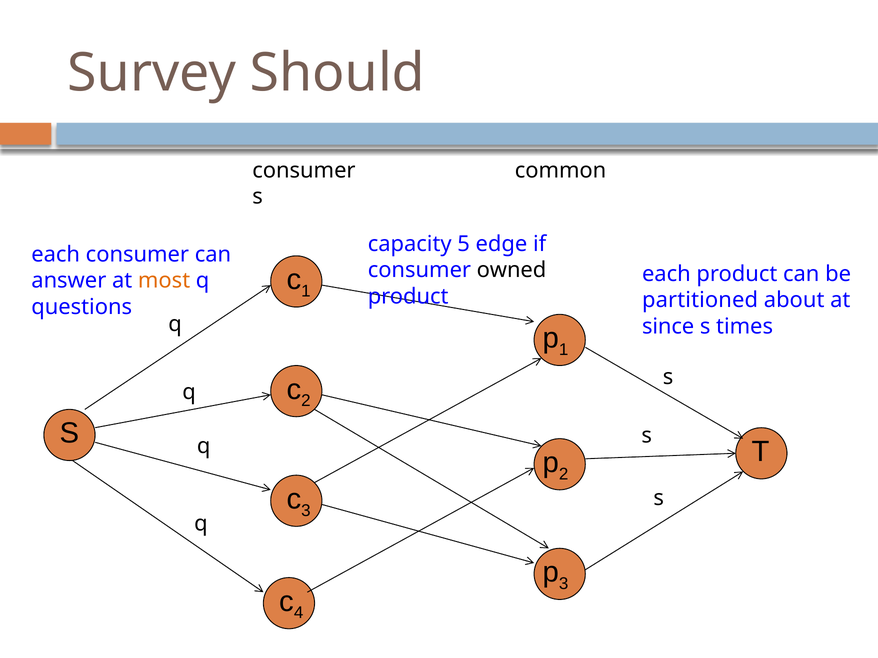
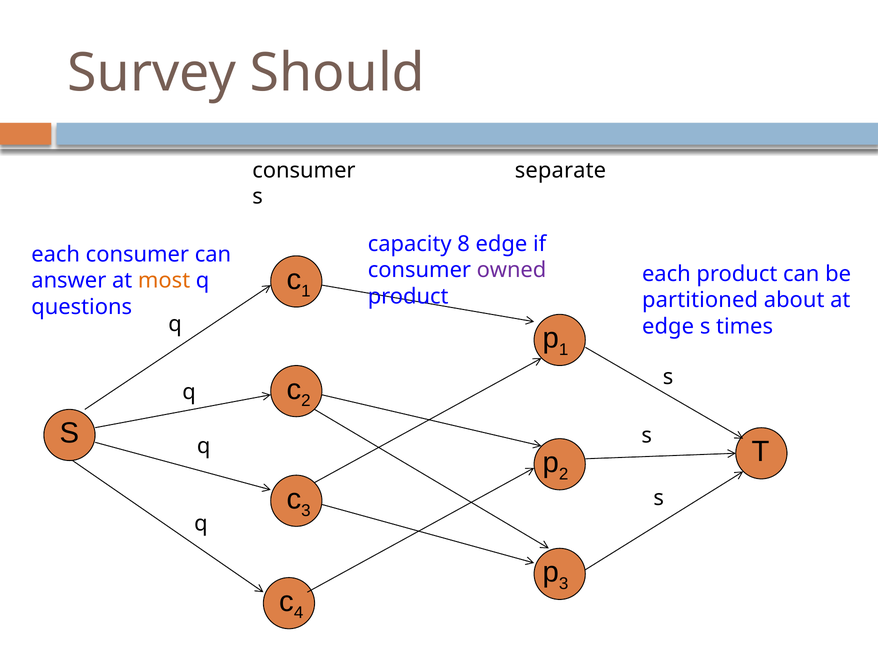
common: common -> separate
5: 5 -> 8
owned colour: black -> purple
since at (668, 327): since -> edge
